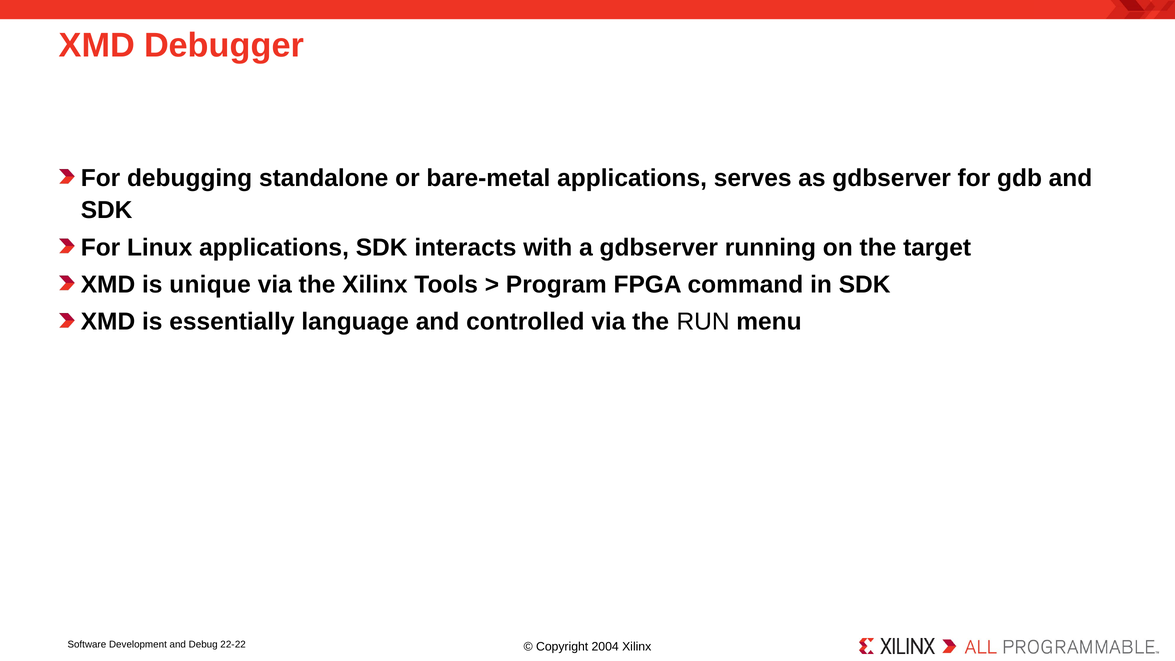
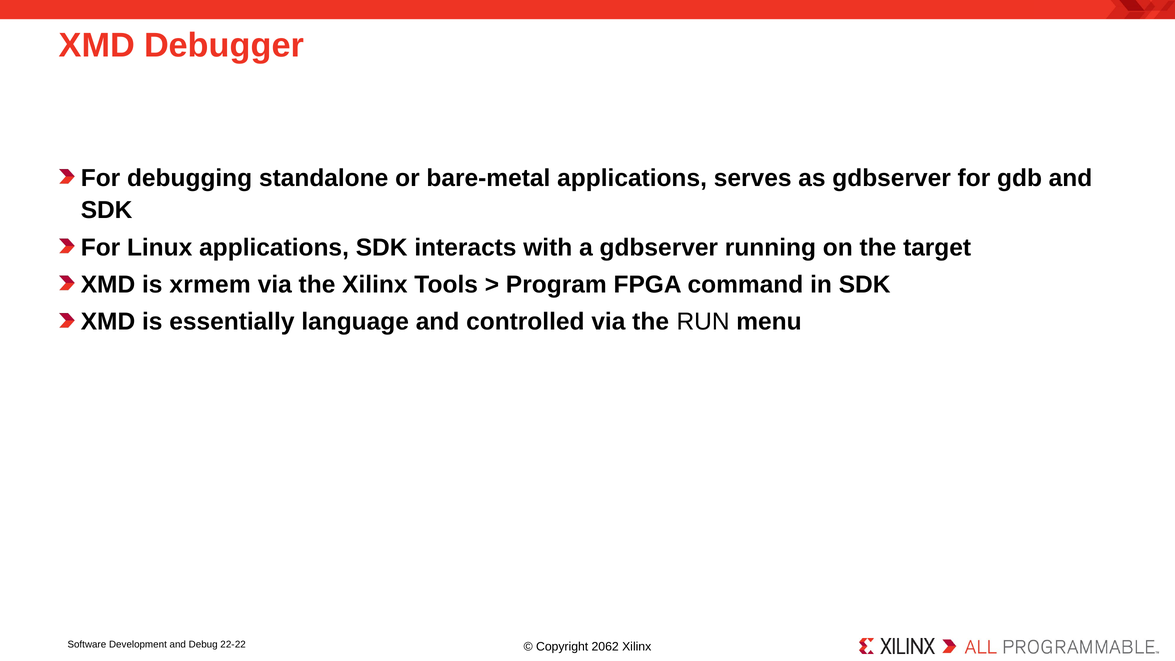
unique: unique -> xrmem
2004: 2004 -> 2062
